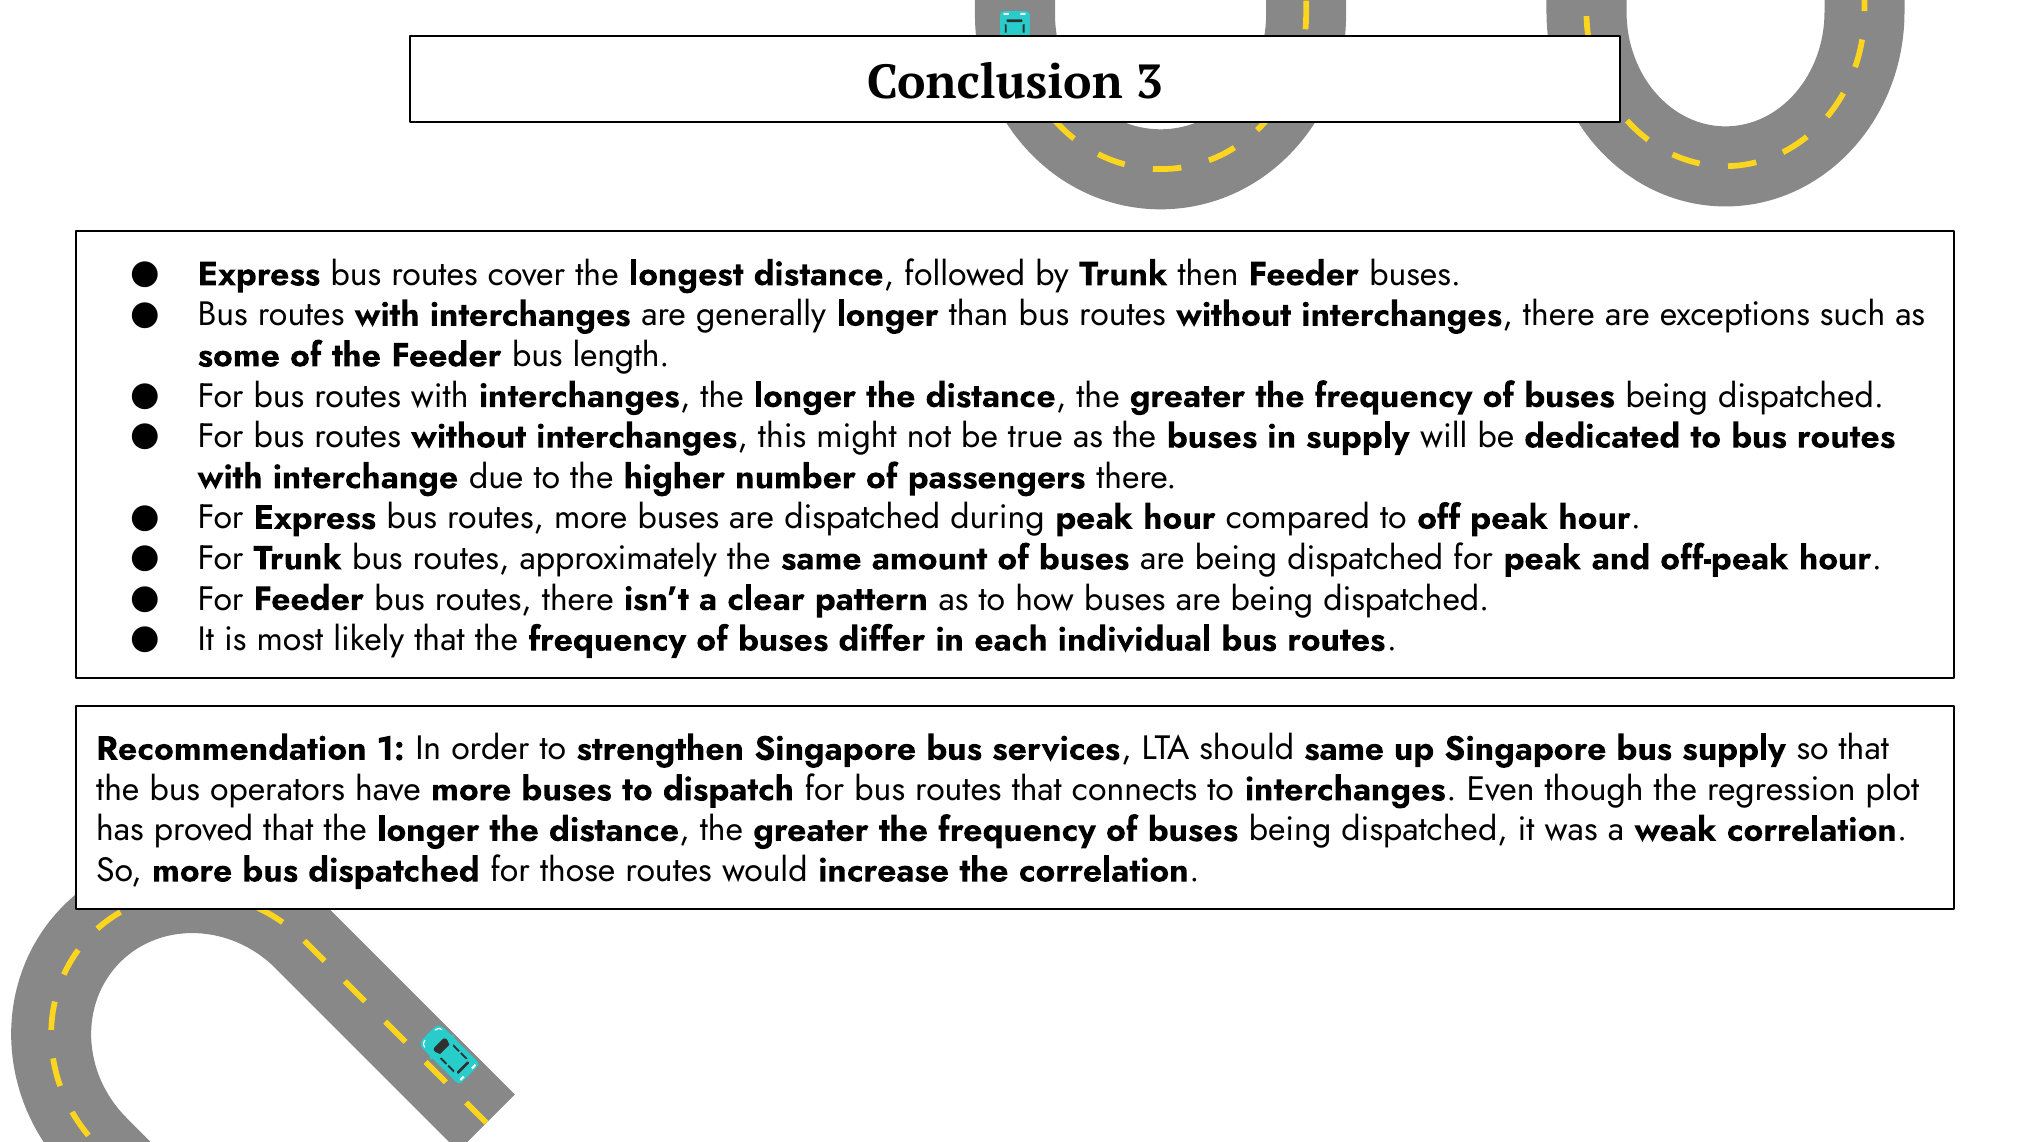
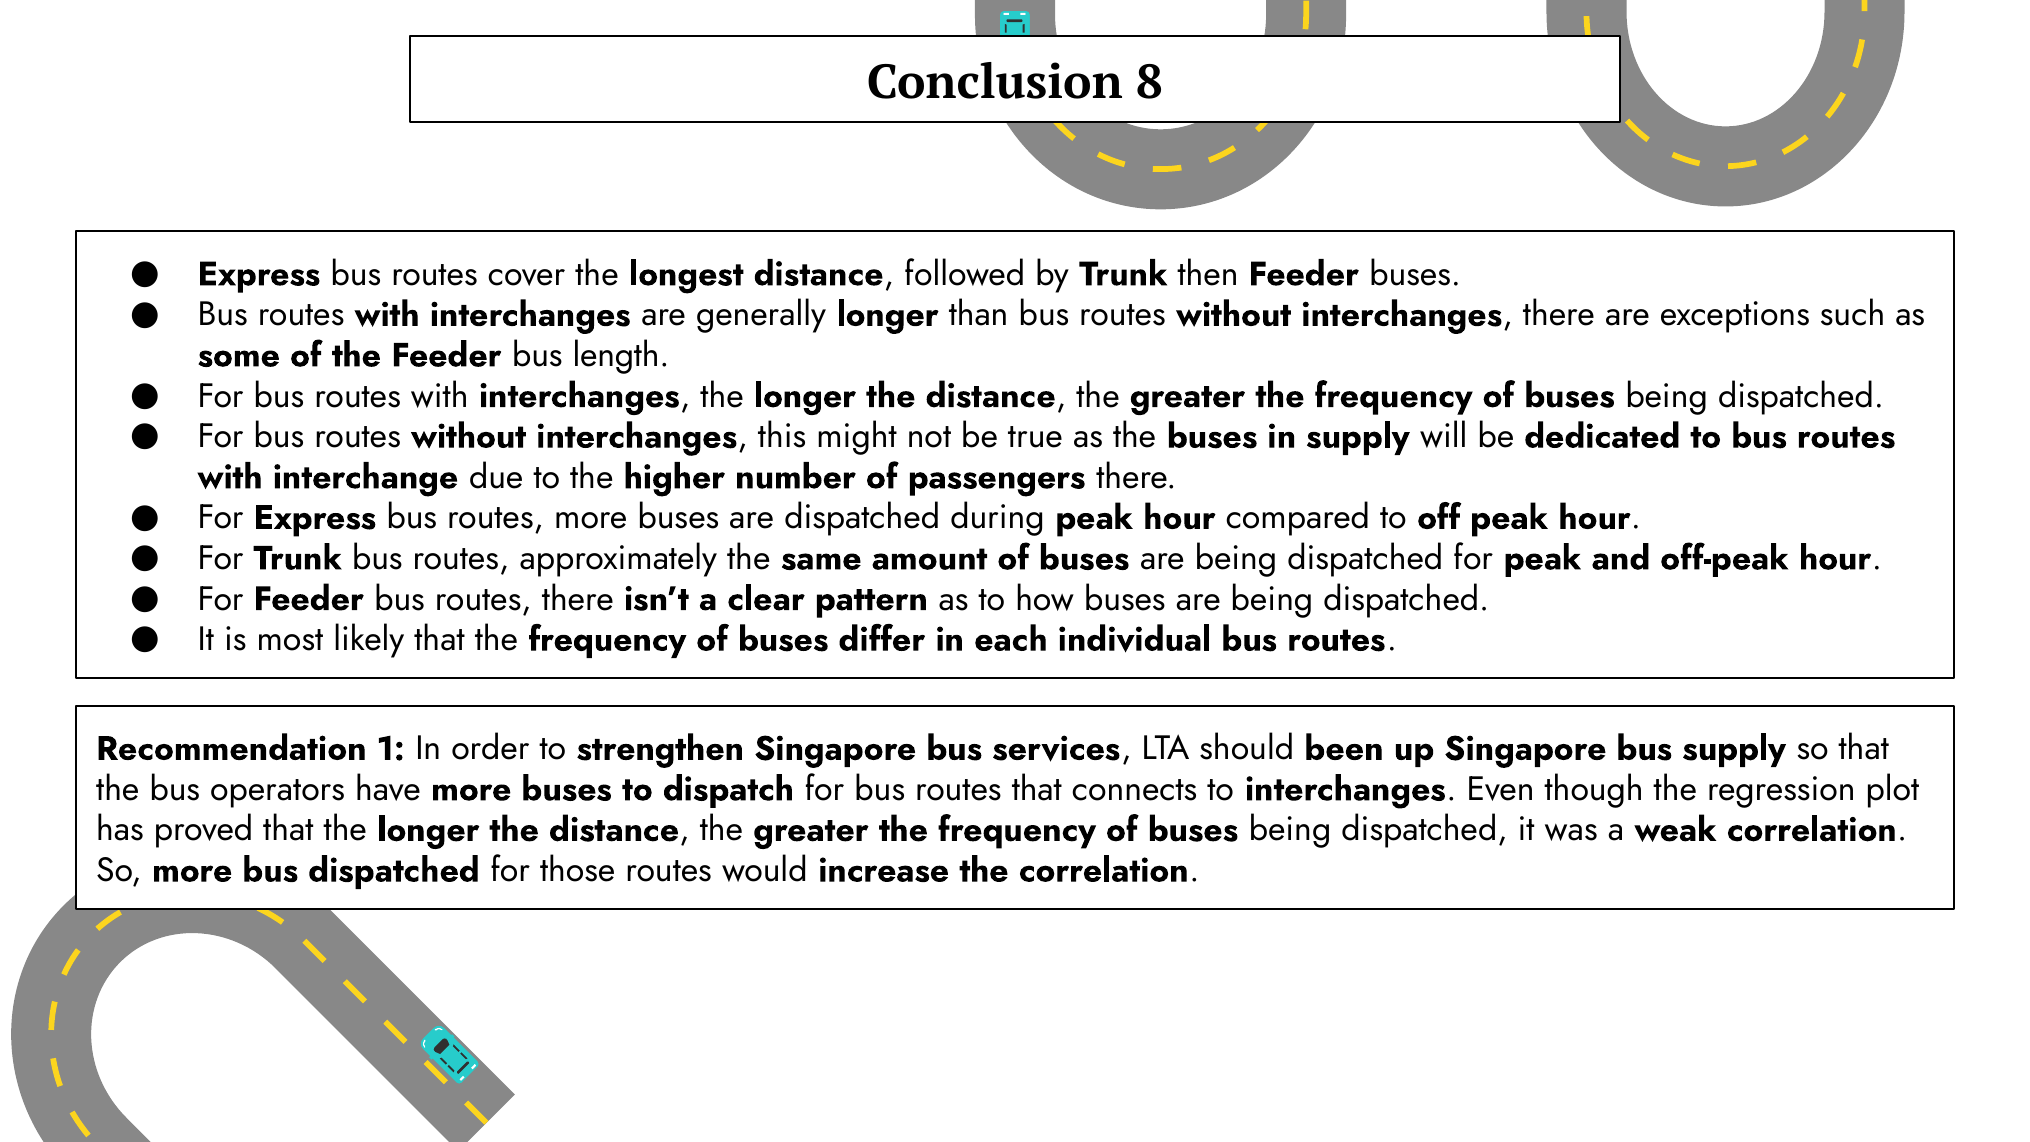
3: 3 -> 8
should same: same -> been
